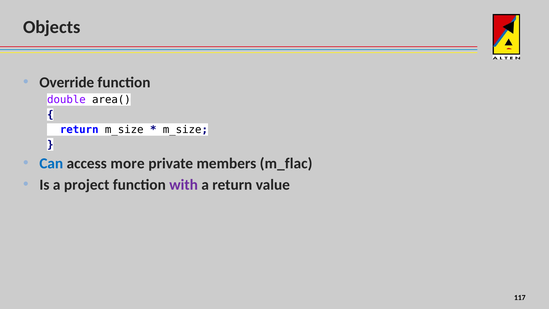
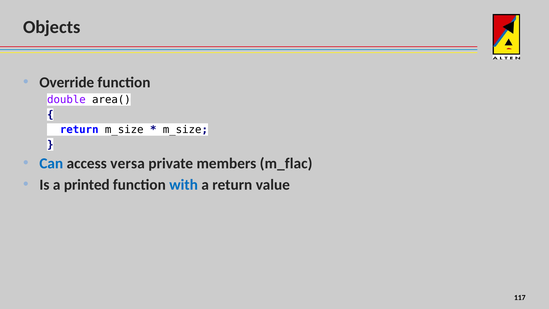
more: more -> versa
project: project -> printed
with colour: purple -> blue
